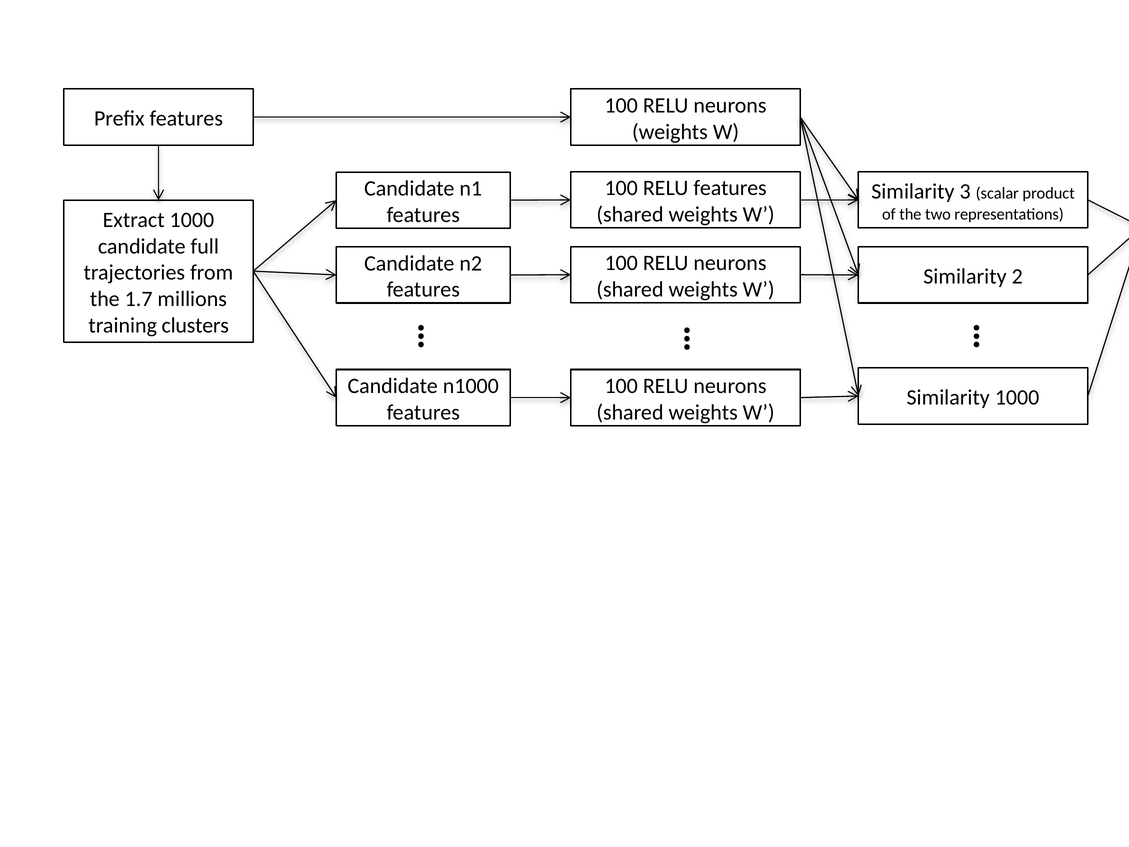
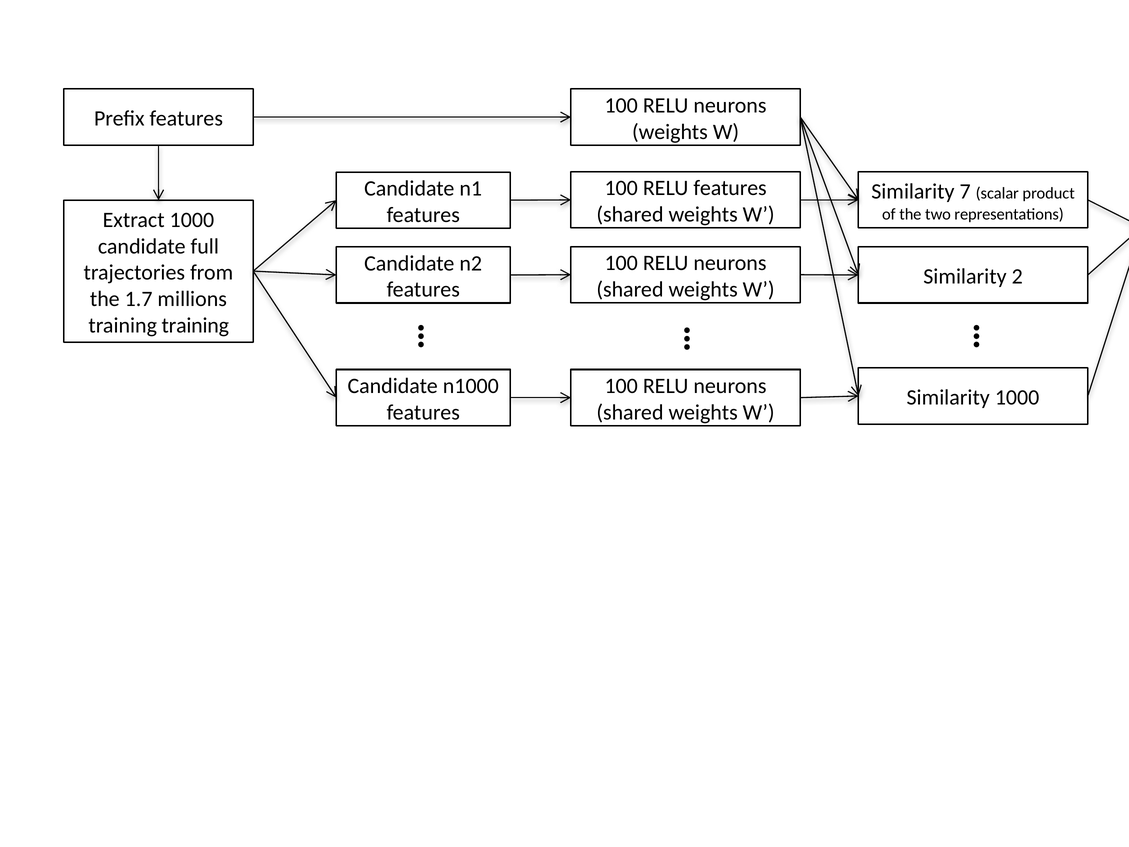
3: 3 -> 7
training clusters: clusters -> training
